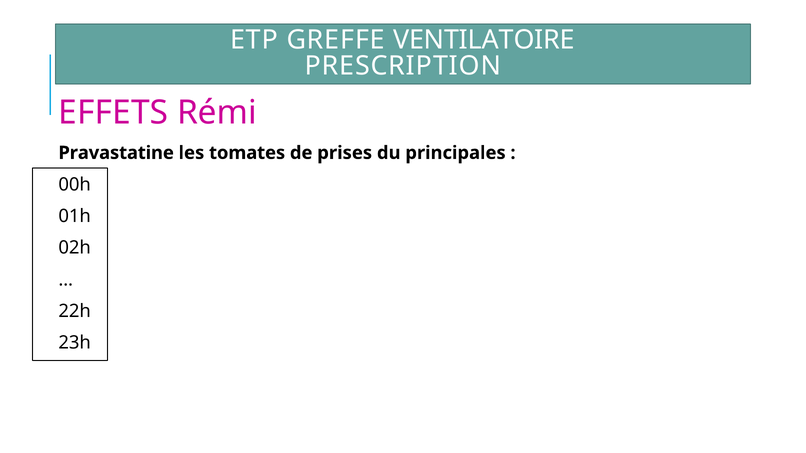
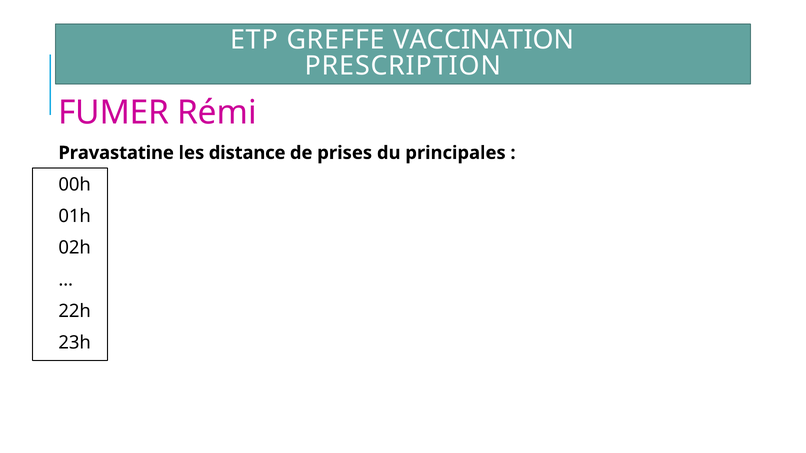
VENTILATOIRE: VENTILATOIRE -> VACCINATION
EFFETS: EFFETS -> FUMER
tomates: tomates -> distance
